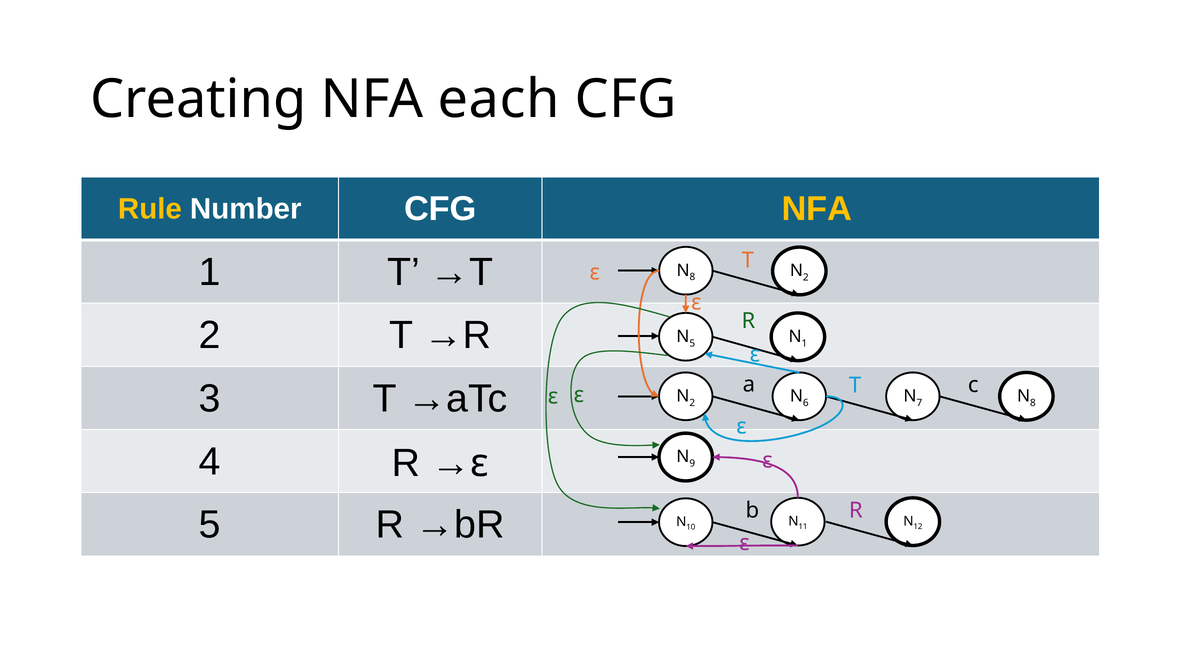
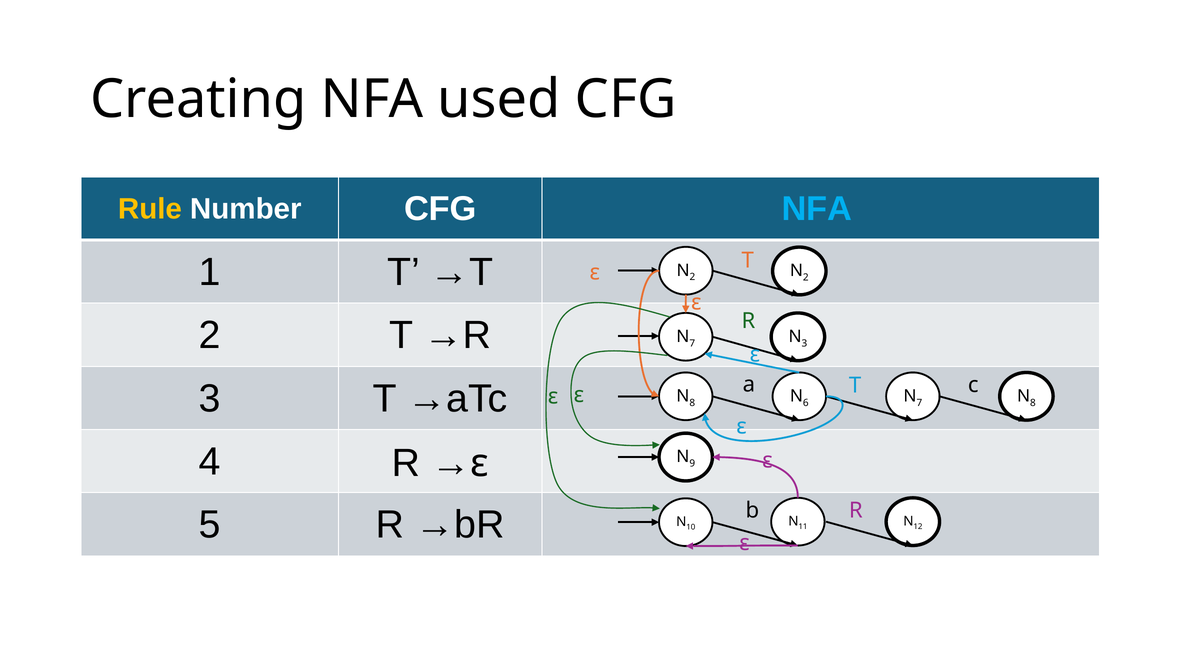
each: each -> used
NFA at (817, 209) colour: yellow -> light blue
8 at (692, 277): 8 -> 2
5 at (692, 343): 5 -> 7
1 at (804, 343): 1 -> 3
2 at (692, 403): 2 -> 8
